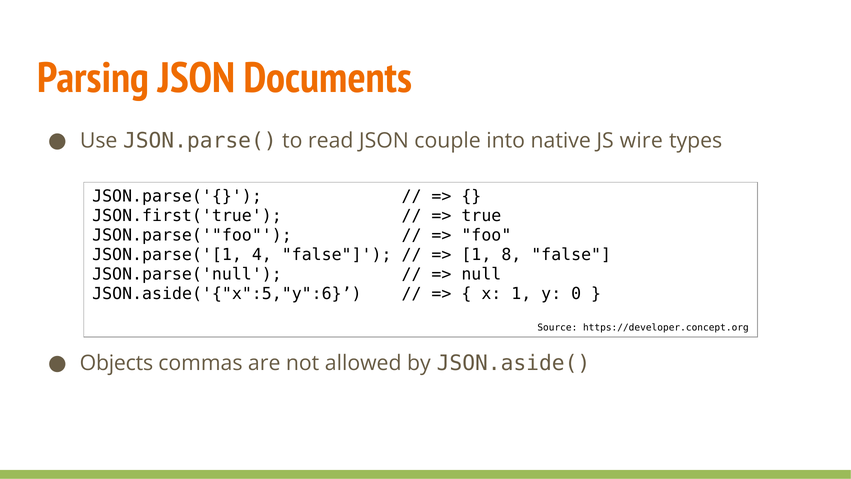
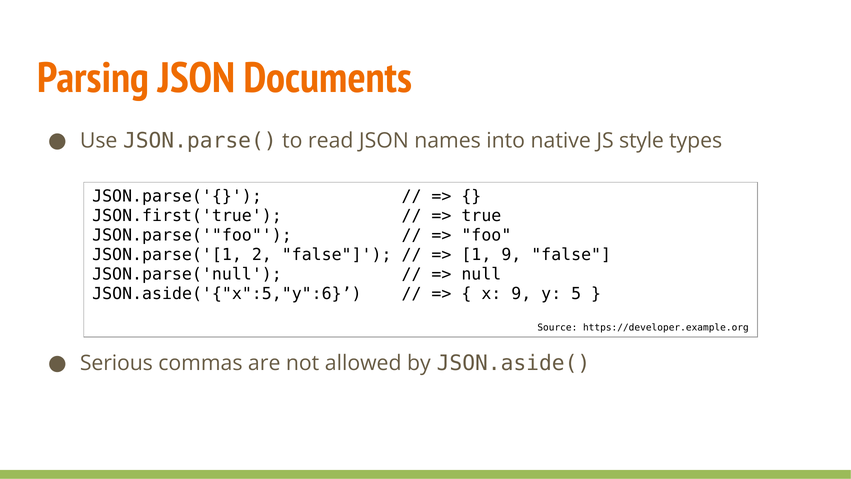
couple: couple -> names
wire: wire -> style
4: 4 -> 2
1 8: 8 -> 9
x 1: 1 -> 9
0: 0 -> 5
https://developer.concept.org: https://developer.concept.org -> https://developer.example.org
Objects: Objects -> Serious
